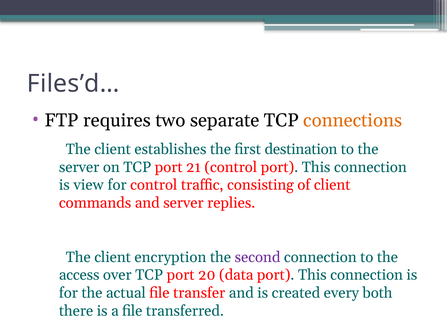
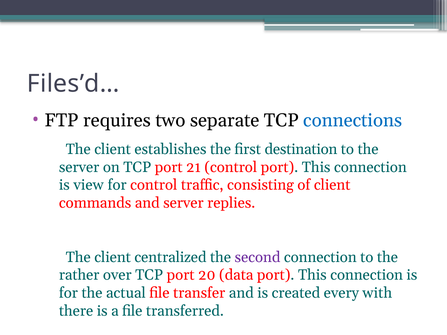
connections colour: orange -> blue
encryption: encryption -> centralized
access: access -> rather
both: both -> with
